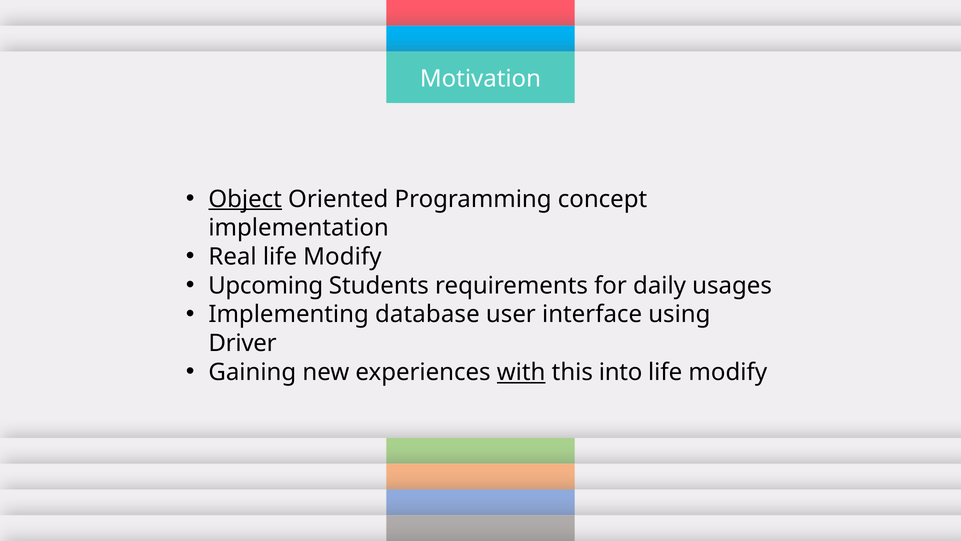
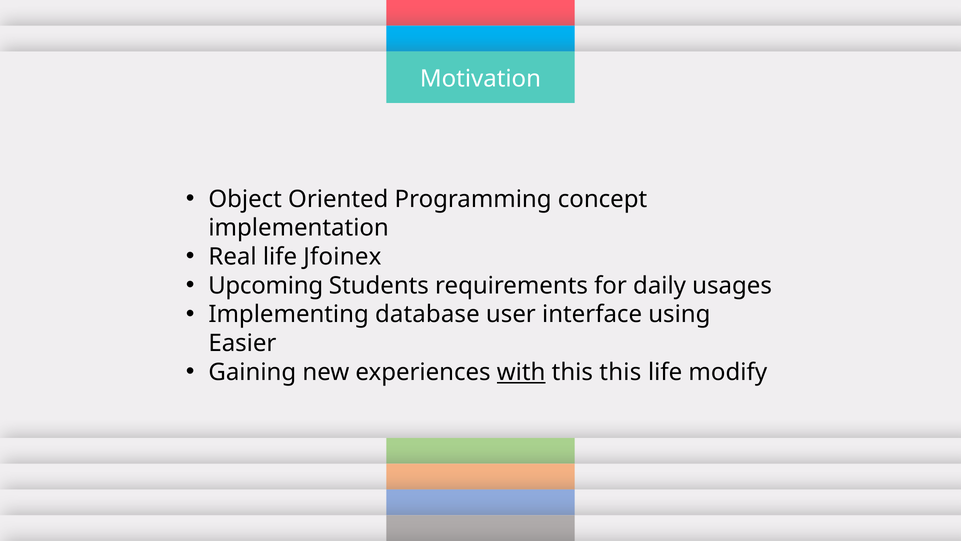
Object underline: present -> none
Real life Modify: Modify -> Jfoinex
Driver: Driver -> Easier
this into: into -> this
